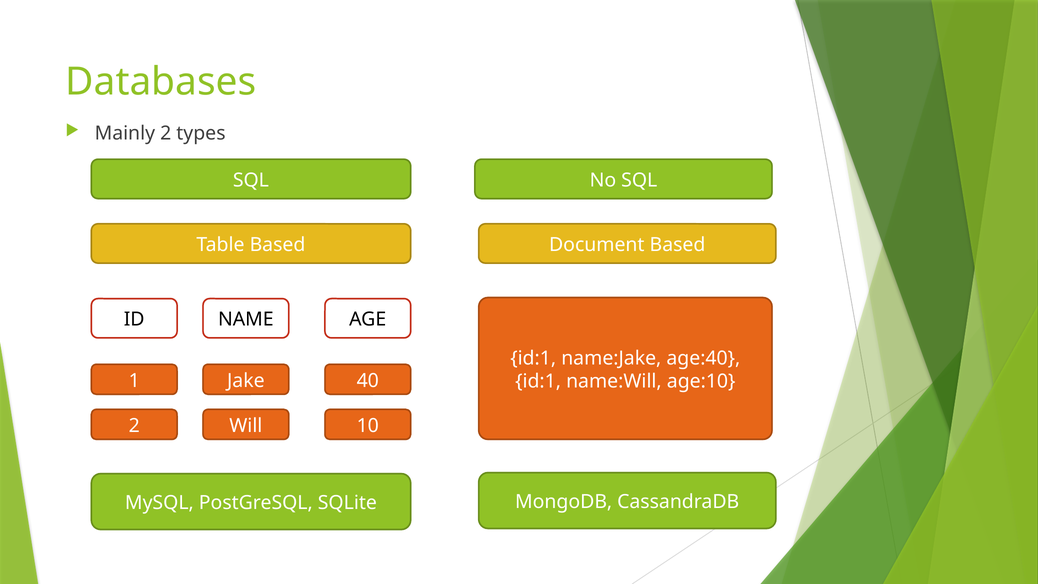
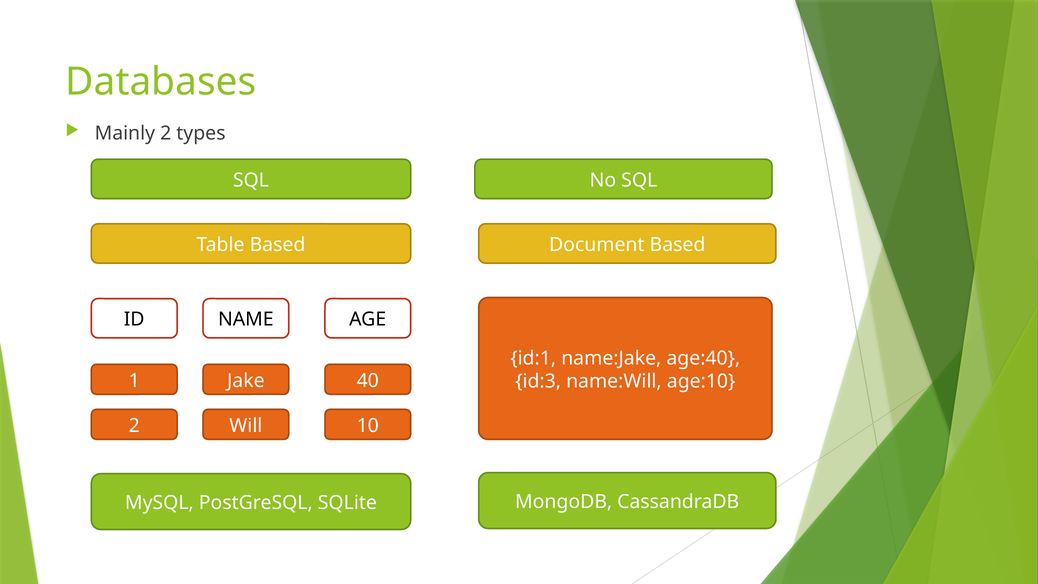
id:1 at (538, 381): id:1 -> id:3
